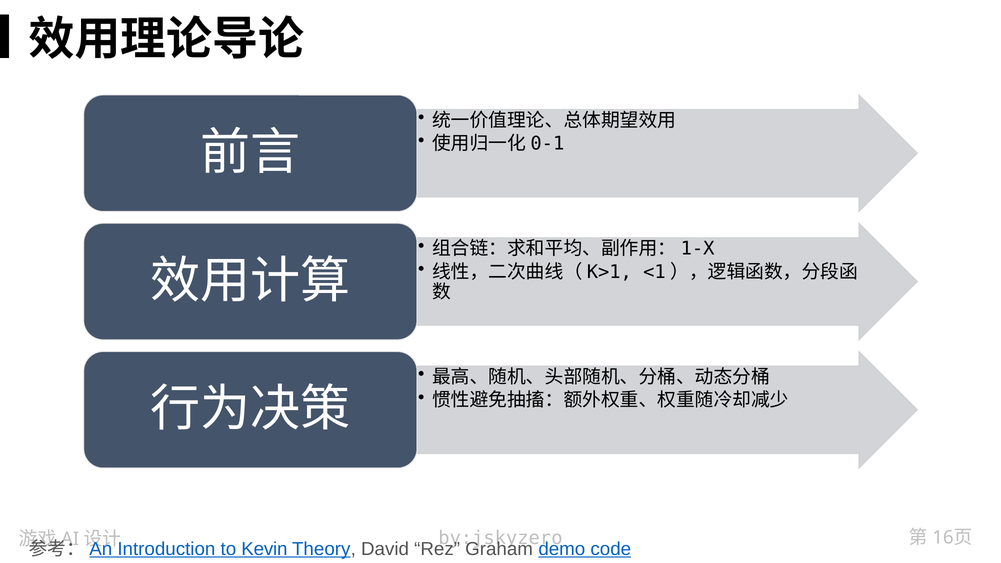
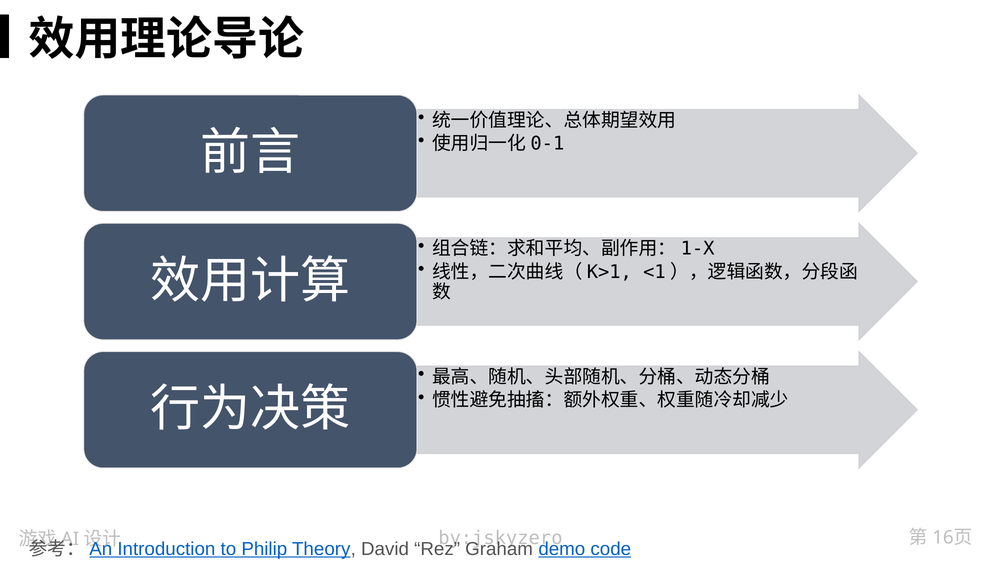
Kevin: Kevin -> Philip
